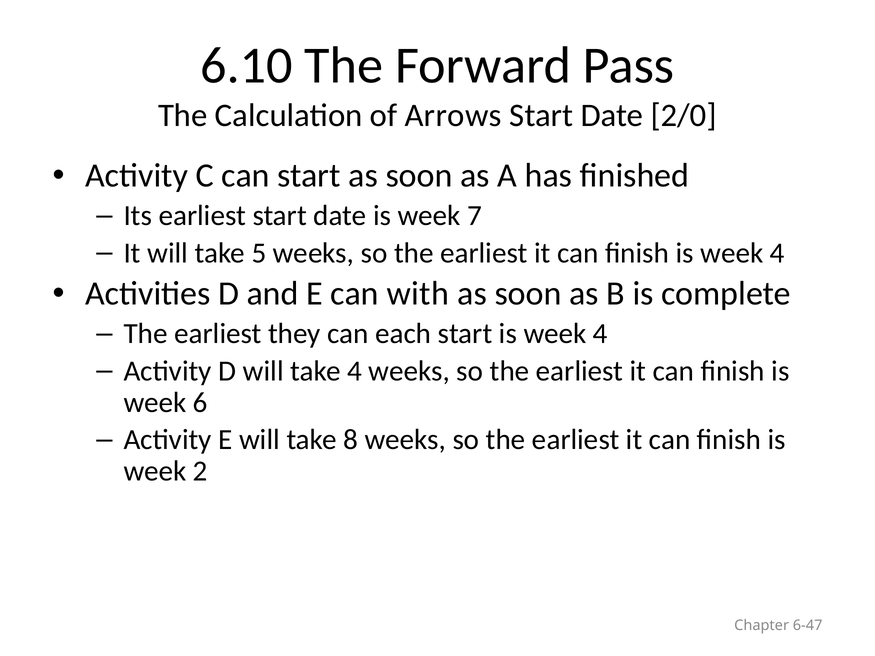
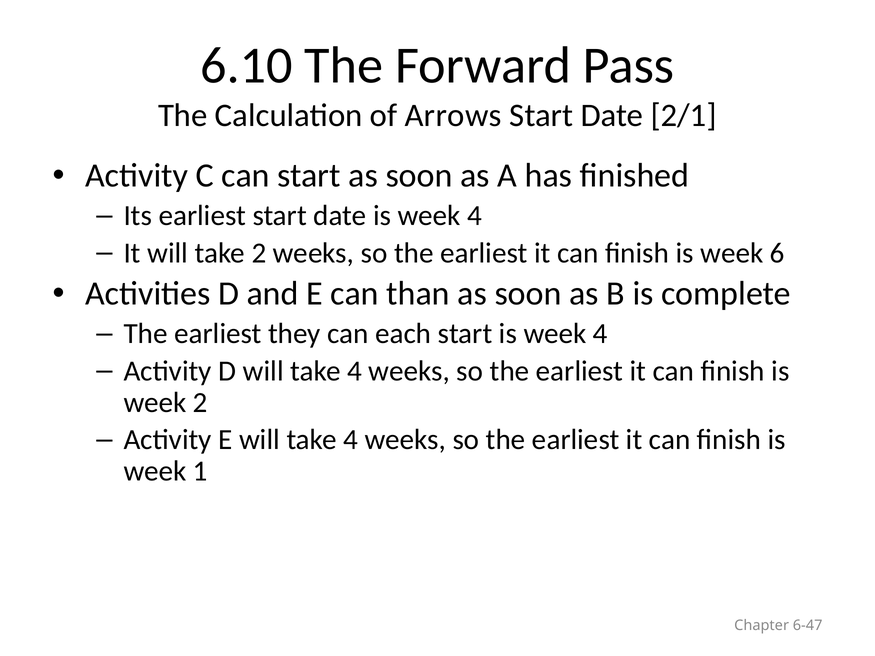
2/0: 2/0 -> 2/1
date is week 7: 7 -> 4
take 5: 5 -> 2
finish is week 4: 4 -> 6
with: with -> than
week 6: 6 -> 2
E will take 8: 8 -> 4
2: 2 -> 1
